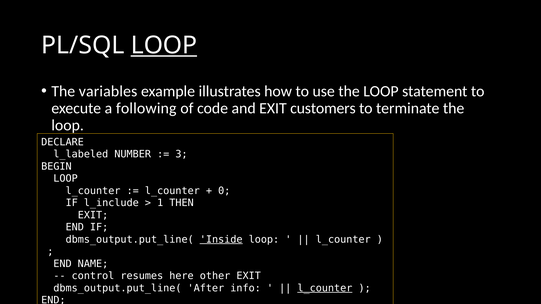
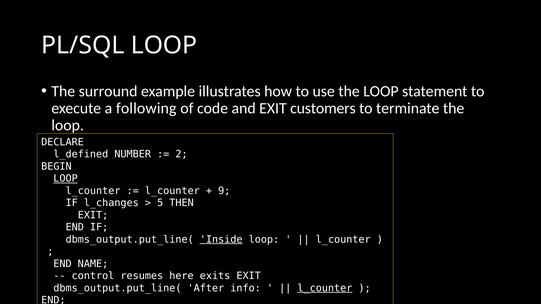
LOOP at (164, 45) underline: present -> none
variables: variables -> surround
l_labeled: l_labeled -> l_defined
3: 3 -> 2
LOOP at (66, 179) underline: none -> present
0: 0 -> 9
l_include: l_include -> l_changes
1: 1 -> 5
other: other -> exits
